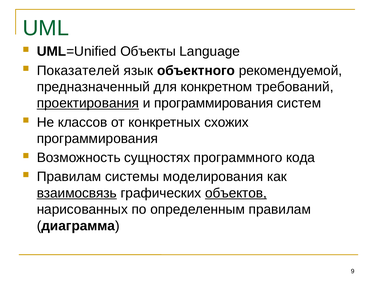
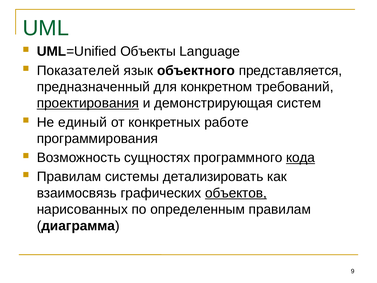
рекомендуемой: рекомендуемой -> представляется
и программирования: программирования -> демонстрирующая
классов: классов -> единый
схожих: схожих -> работе
кода underline: none -> present
моделирования: моделирования -> детализировать
взаимосвязь underline: present -> none
